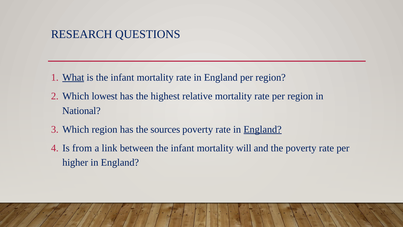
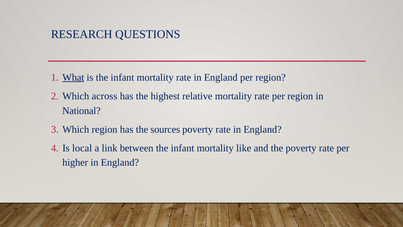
lowest: lowest -> across
England at (263, 129) underline: present -> none
from: from -> local
will: will -> like
